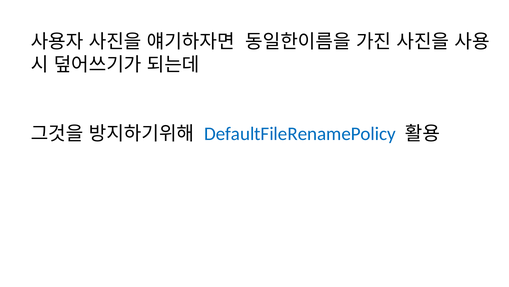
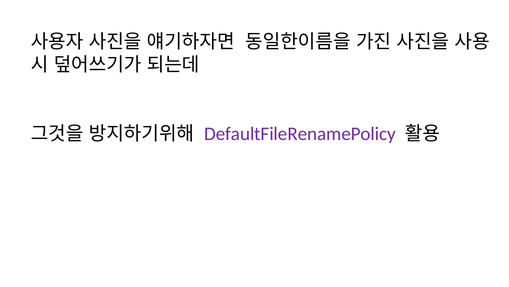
DefaultFileRenamePolicy colour: blue -> purple
